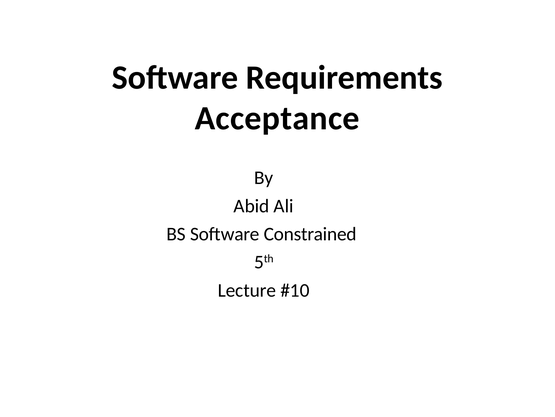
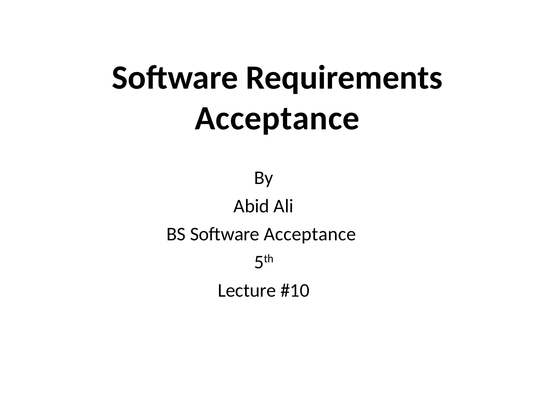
Software Constrained: Constrained -> Acceptance
